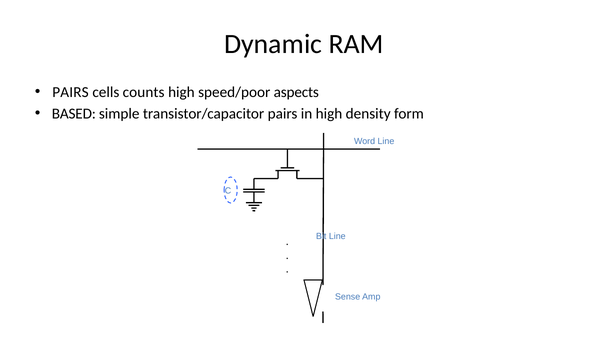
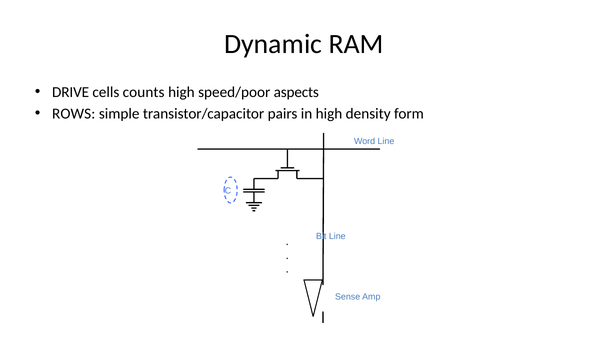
PAIRS at (70, 92): PAIRS -> DRIVE
BASED: BASED -> ROWS
